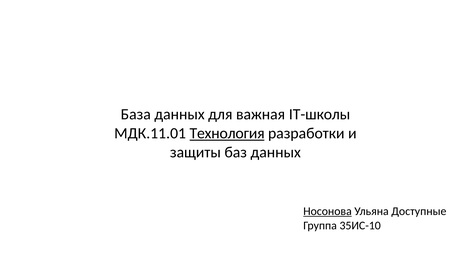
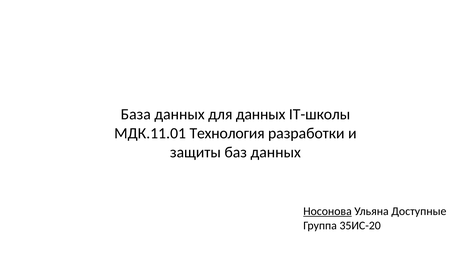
для важная: важная -> данных
Технология underline: present -> none
35ИС-10: 35ИС-10 -> 35ИС-20
